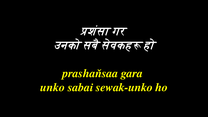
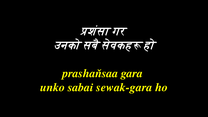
sewak-unko: sewak-unko -> sewak-gara
